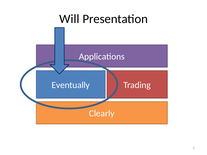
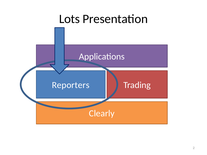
Will: Will -> Lots
Eventually: Eventually -> Reporters
